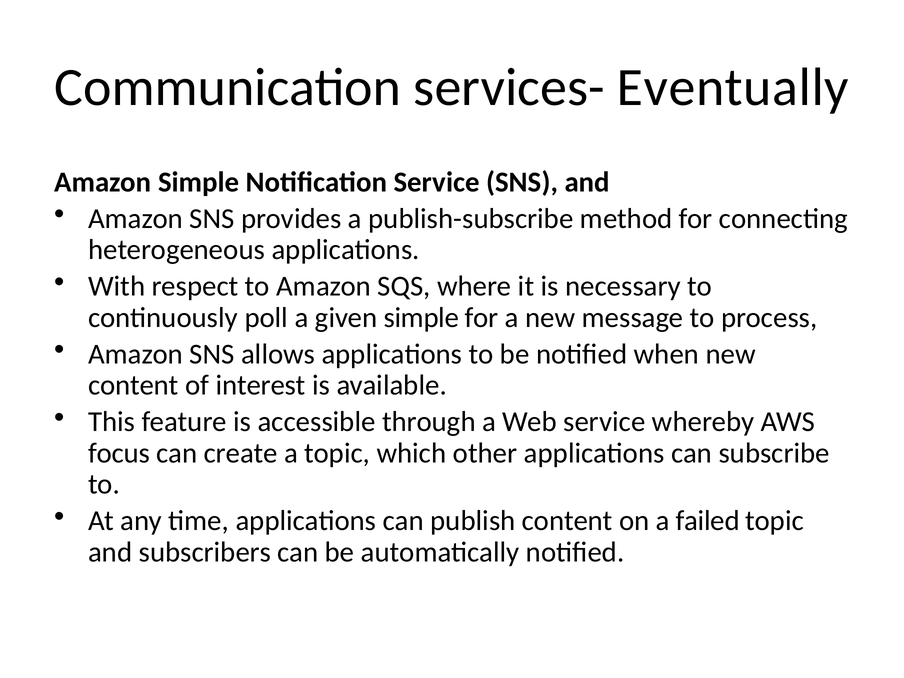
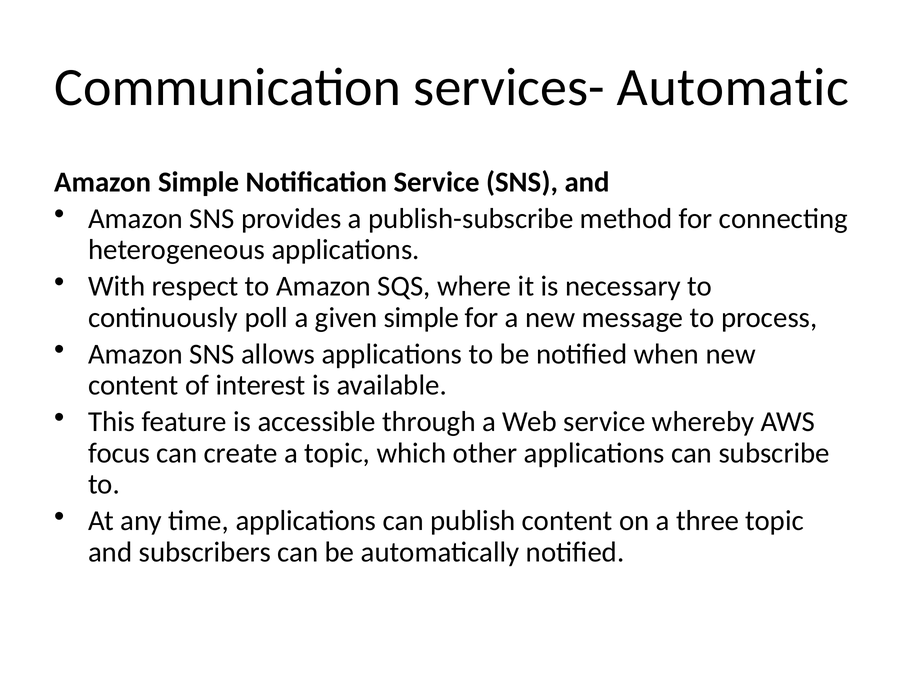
Eventually: Eventually -> Automatic
failed: failed -> three
